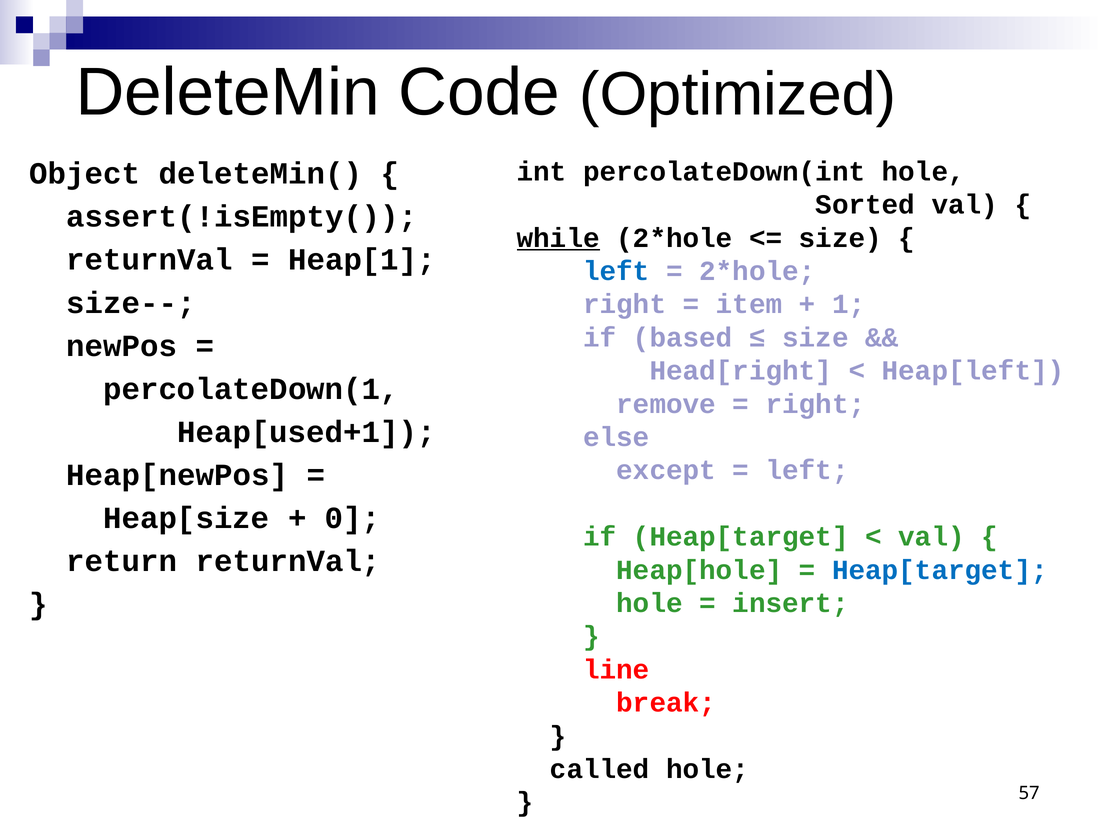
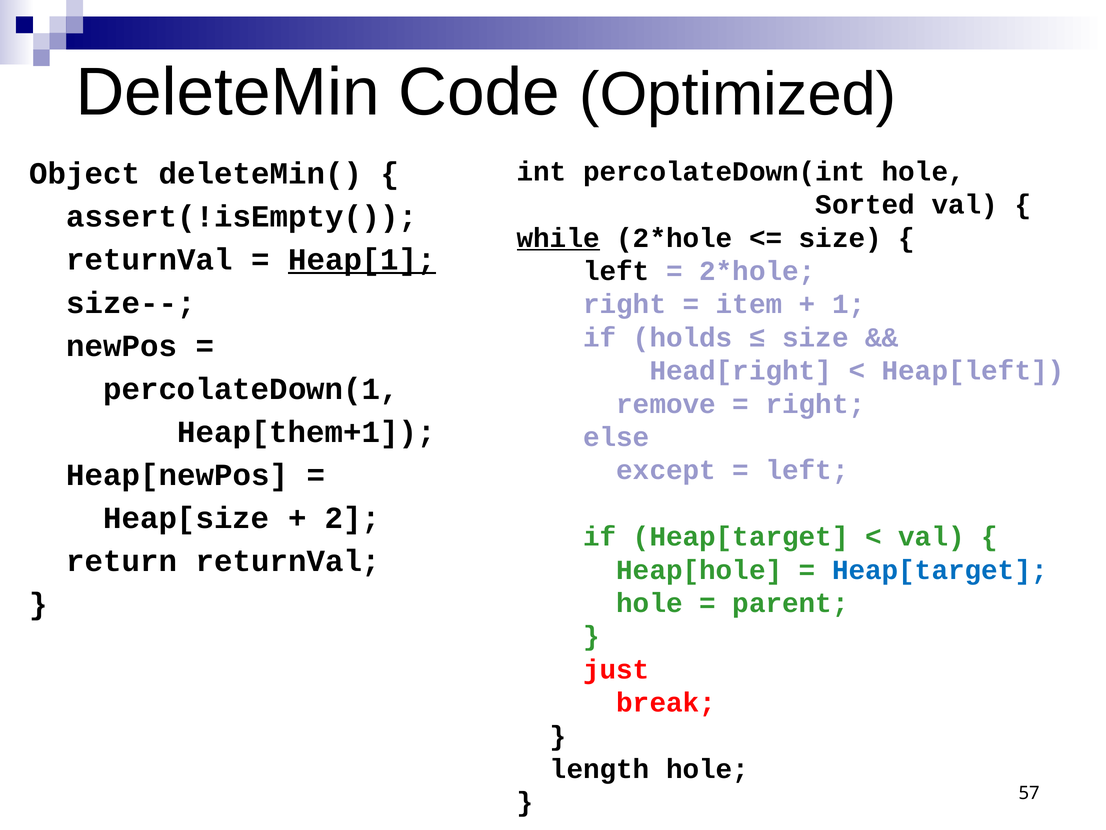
Heap[1 underline: none -> present
left at (616, 271) colour: blue -> black
based: based -> holds
Heap[used+1: Heap[used+1 -> Heap[them+1
0: 0 -> 2
insert: insert -> parent
line: line -> just
called: called -> length
